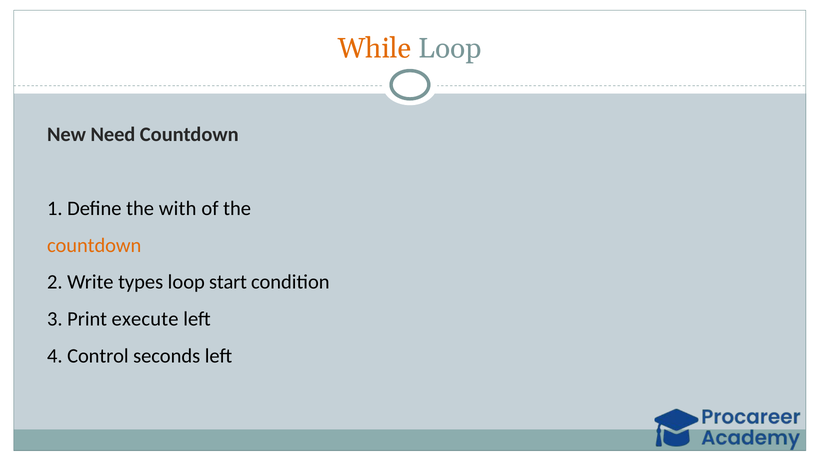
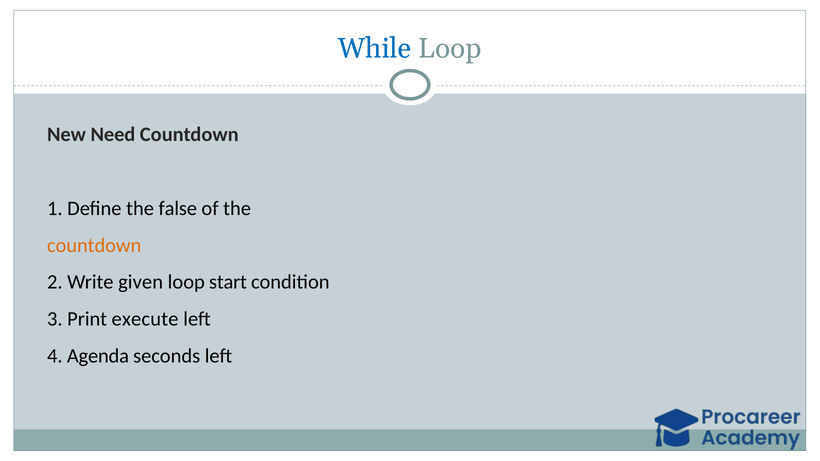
While colour: orange -> blue
with: with -> false
types: types -> given
Control: Control -> Agenda
